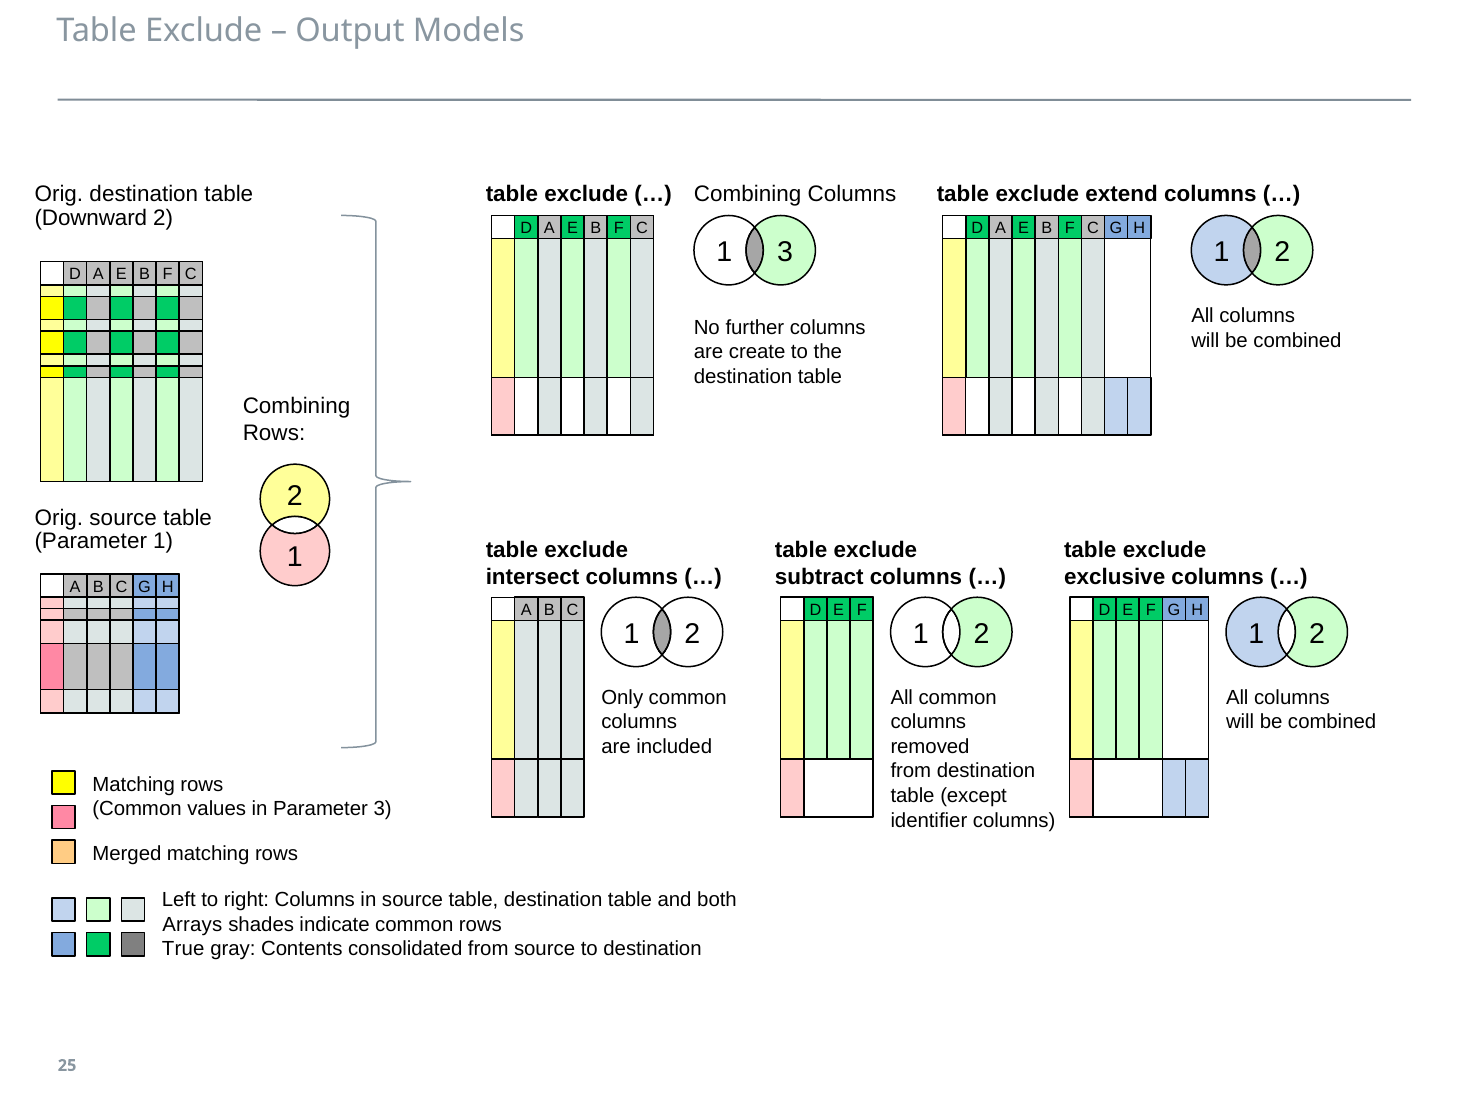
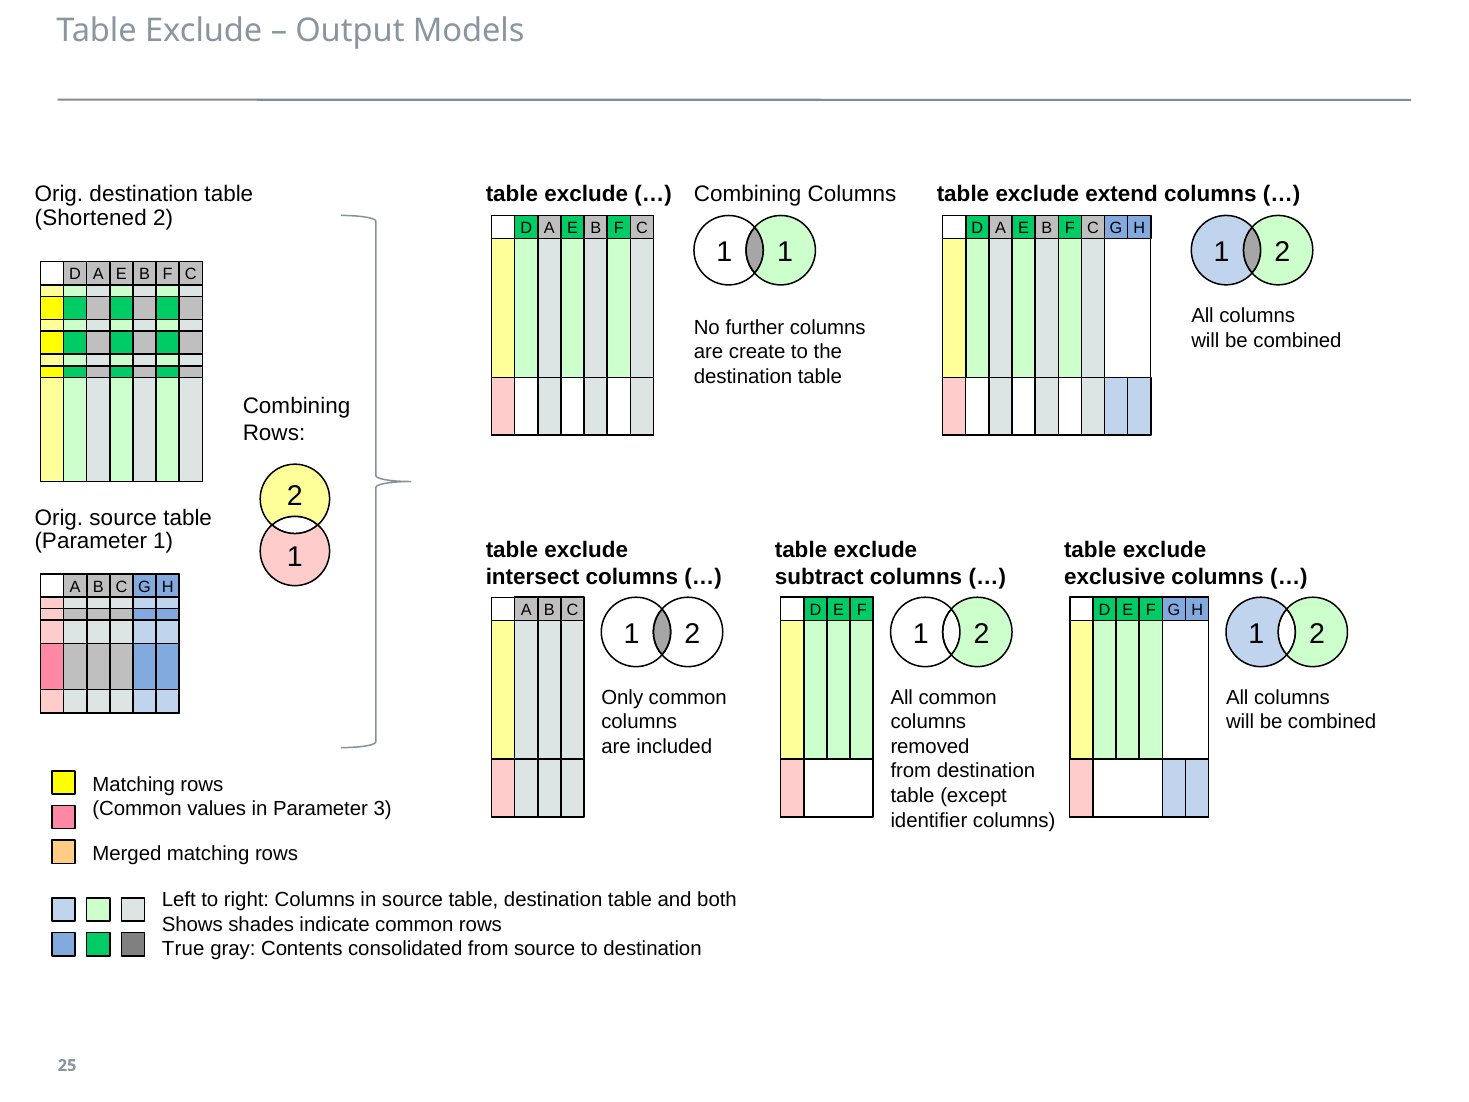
Downward: Downward -> Shortened
3 at (785, 252): 3 -> 1
Arrays: Arrays -> Shows
